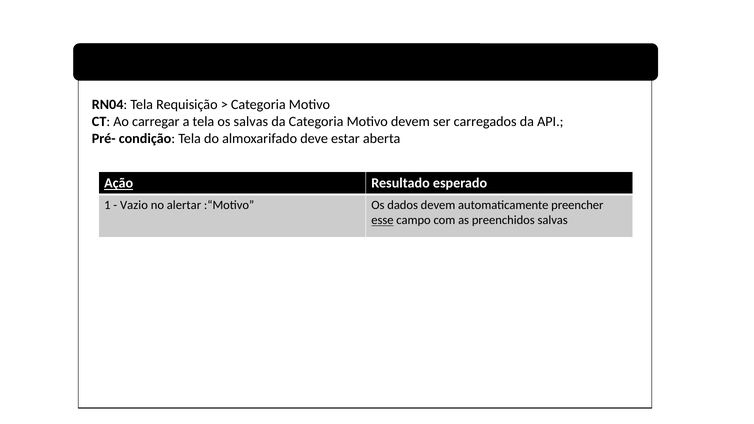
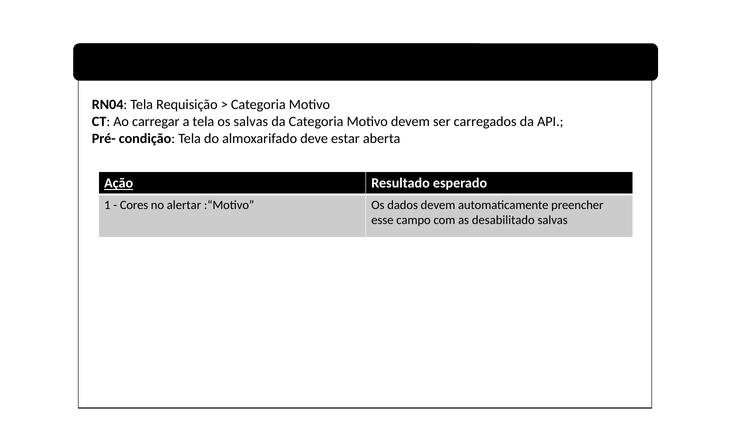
Vazio: Vazio -> Cores
esse underline: present -> none
preenchidos: preenchidos -> desabilitado
